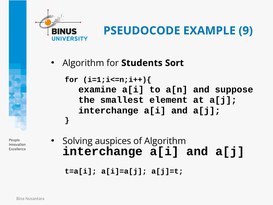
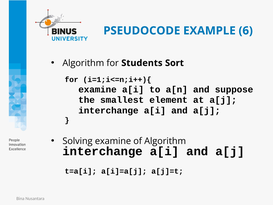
9: 9 -> 6
Solving auspices: auspices -> examine
